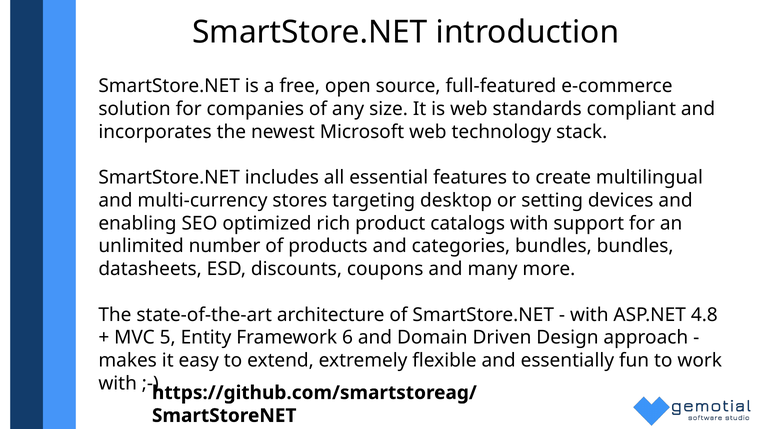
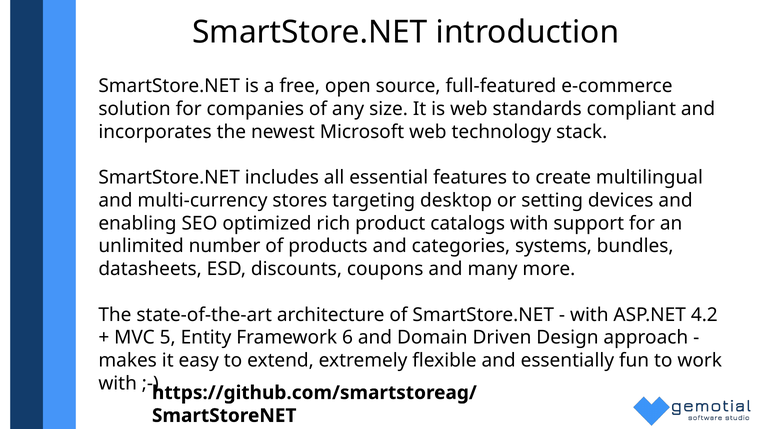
categories bundles: bundles -> systems
4.8: 4.8 -> 4.2
